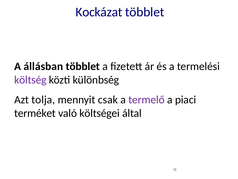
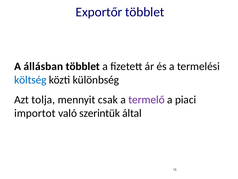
Kockázat: Kockázat -> Exportőr
költség colour: purple -> blue
terméket: terméket -> importot
költségei: költségei -> szerintük
